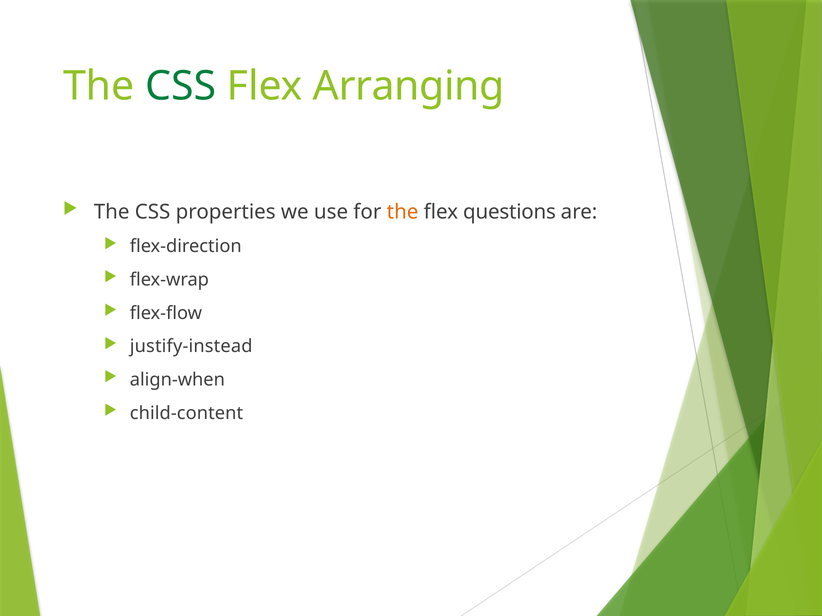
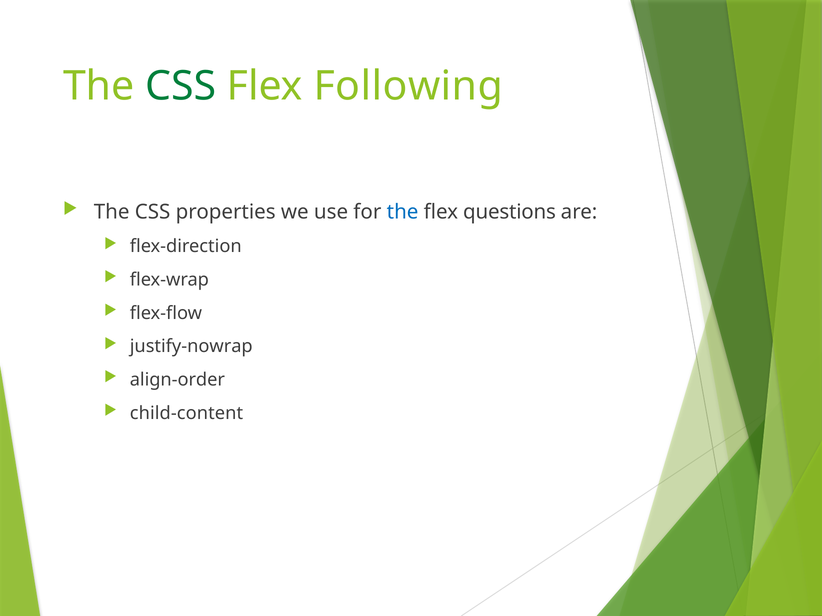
Arranging: Arranging -> Following
the at (403, 212) colour: orange -> blue
justify-instead: justify-instead -> justify-nowrap
align-when: align-when -> align-order
